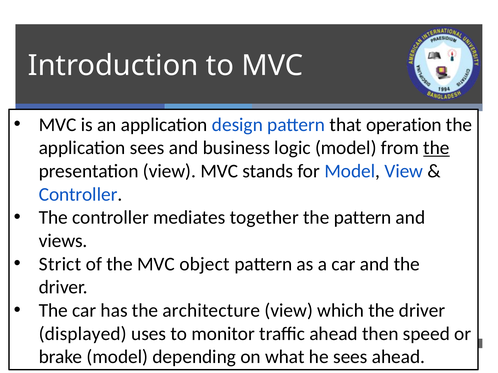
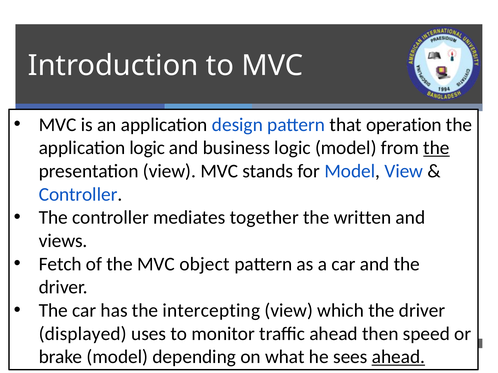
application sees: sees -> logic
the pattern: pattern -> written
Strict: Strict -> Fetch
architecture: architecture -> intercepting
ahead at (398, 357) underline: none -> present
